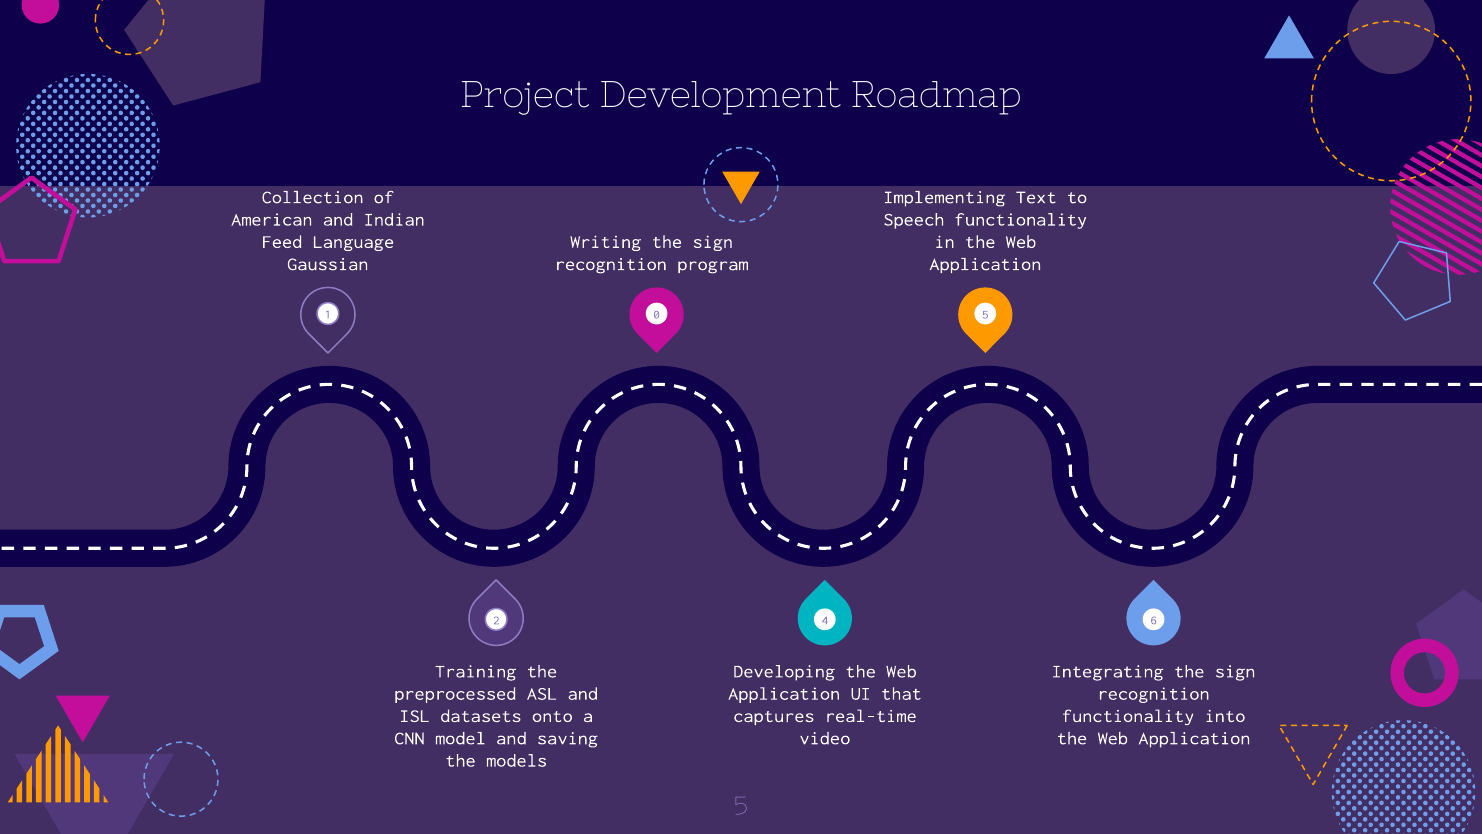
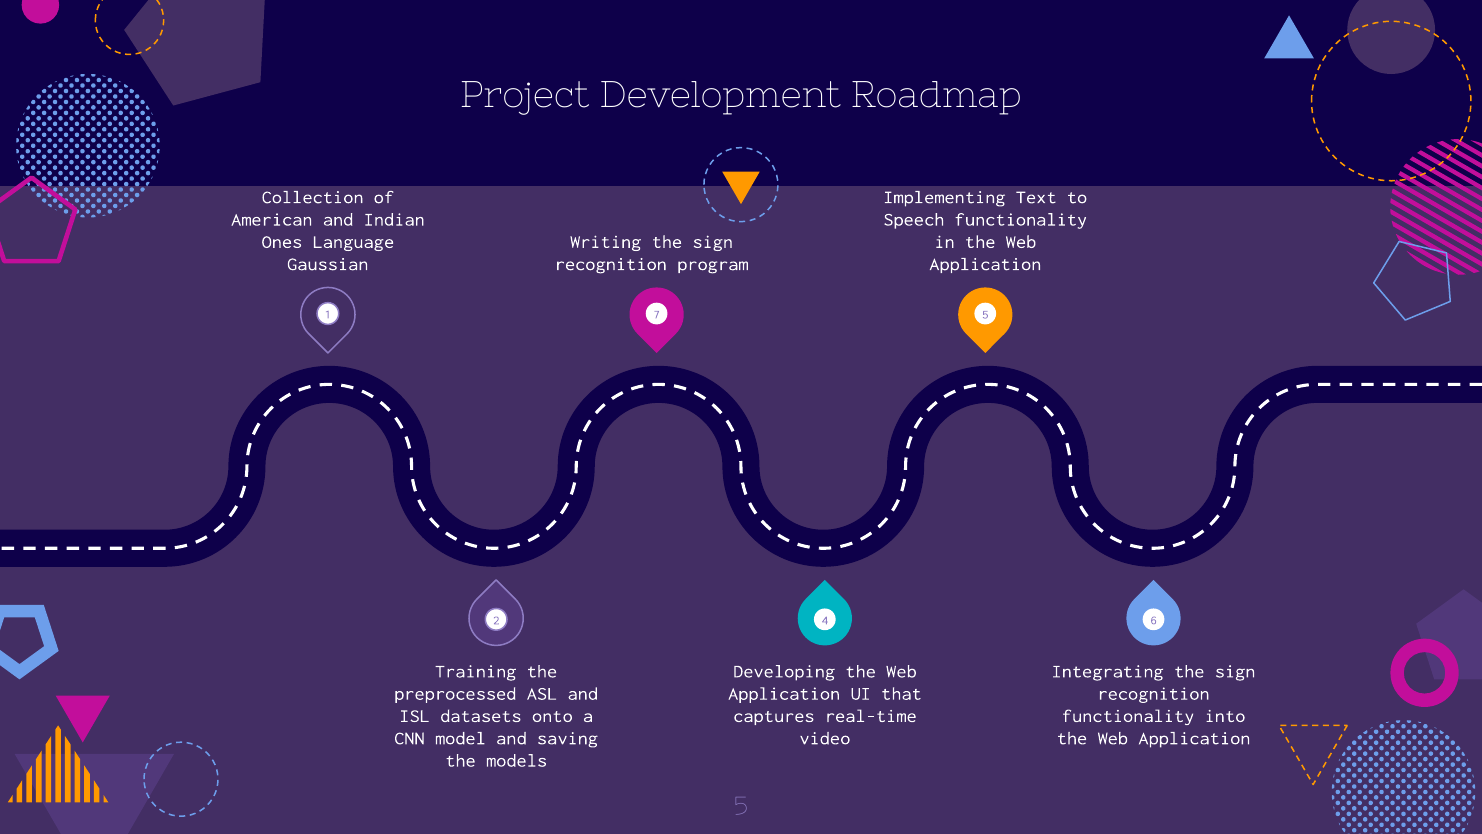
Feed: Feed -> Ones
0: 0 -> 7
